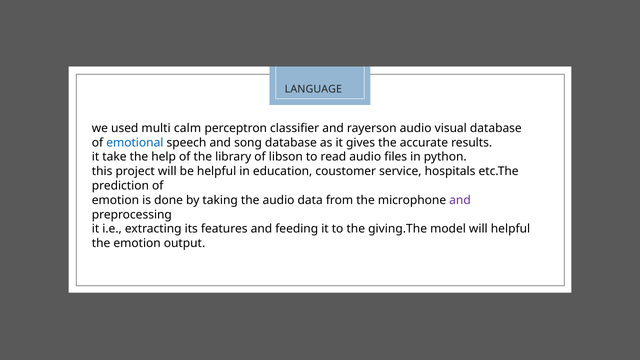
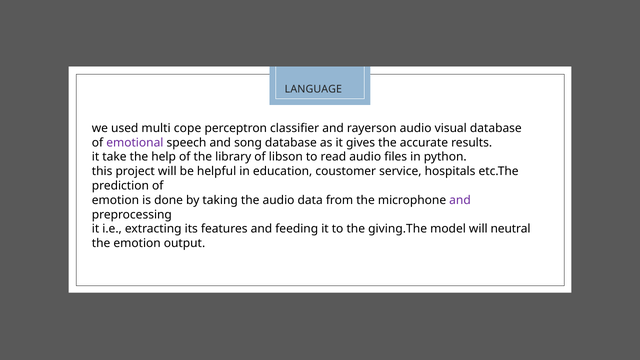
calm: calm -> cope
emotional colour: blue -> purple
will helpful: helpful -> neutral
